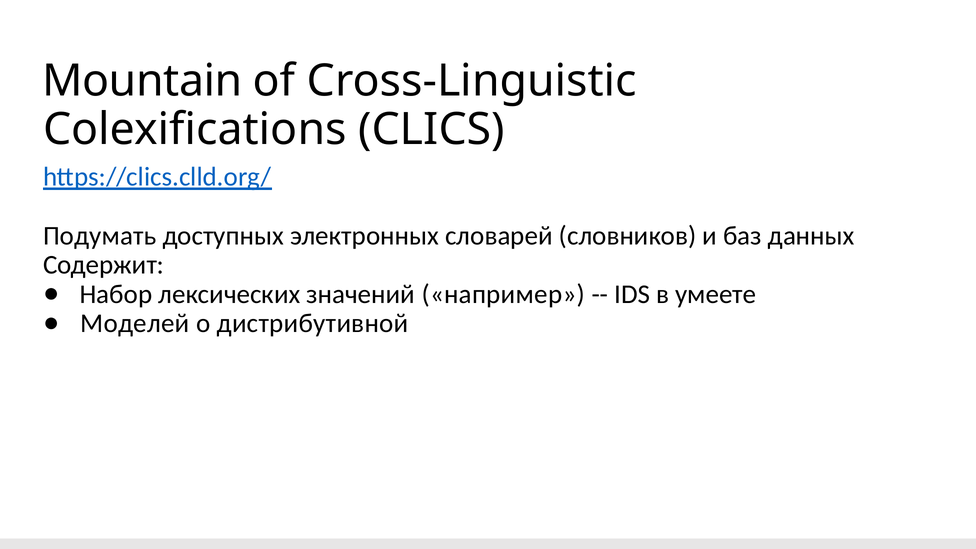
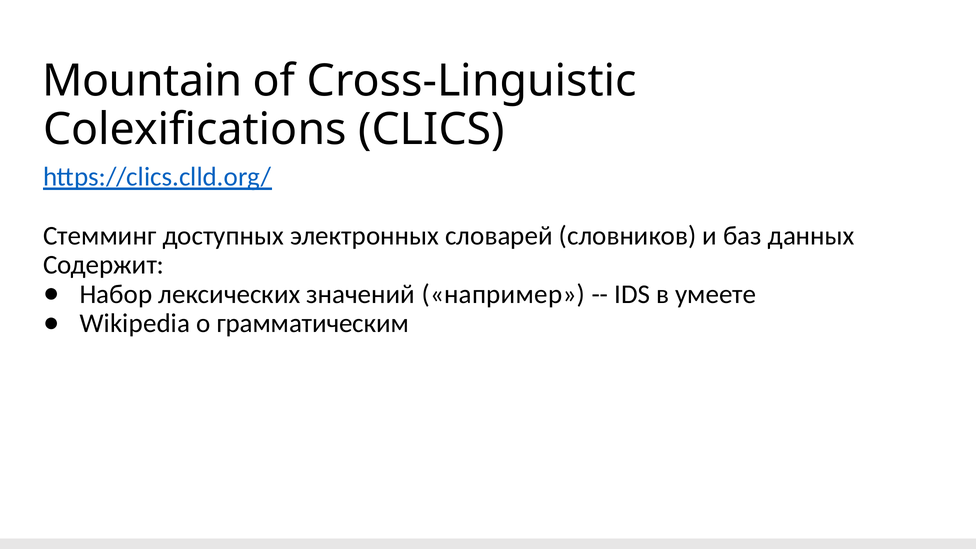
Подумать: Подумать -> Стемминг
Моделей: Моделей -> Wikipedia
дистрибутивной: дистрибутивной -> грамматическим
